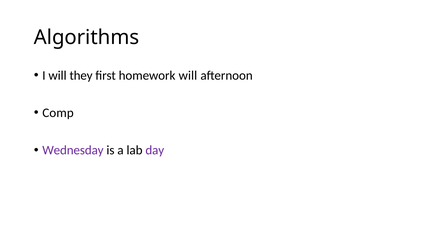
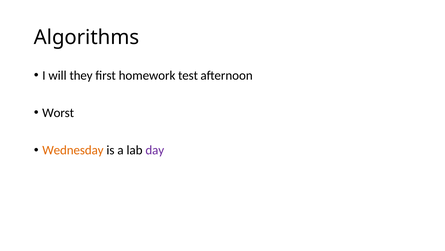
homework will: will -> test
Comp: Comp -> Worst
Wednesday colour: purple -> orange
